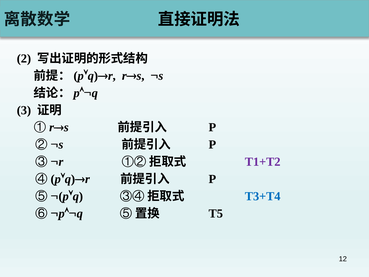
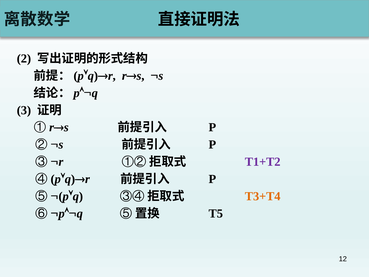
T3+T4 colour: blue -> orange
